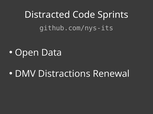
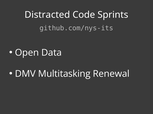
Distractions: Distractions -> Multitasking
